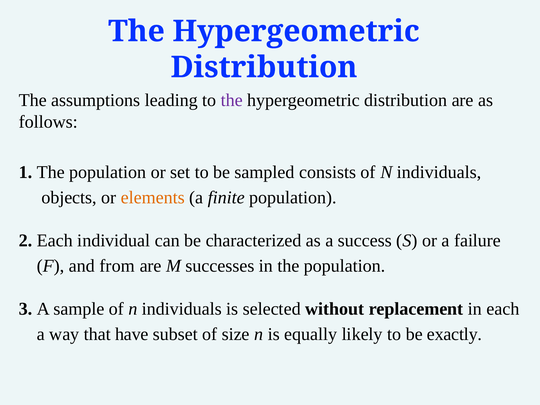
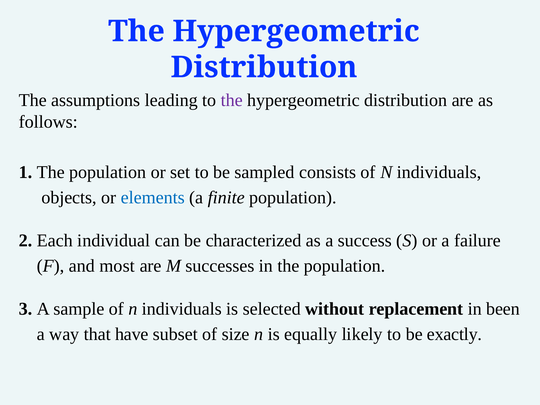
elements colour: orange -> blue
from: from -> most
in each: each -> been
